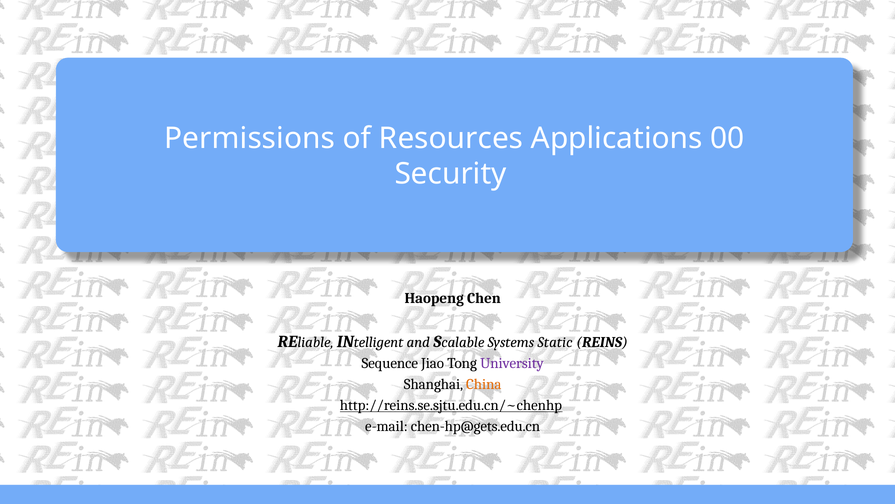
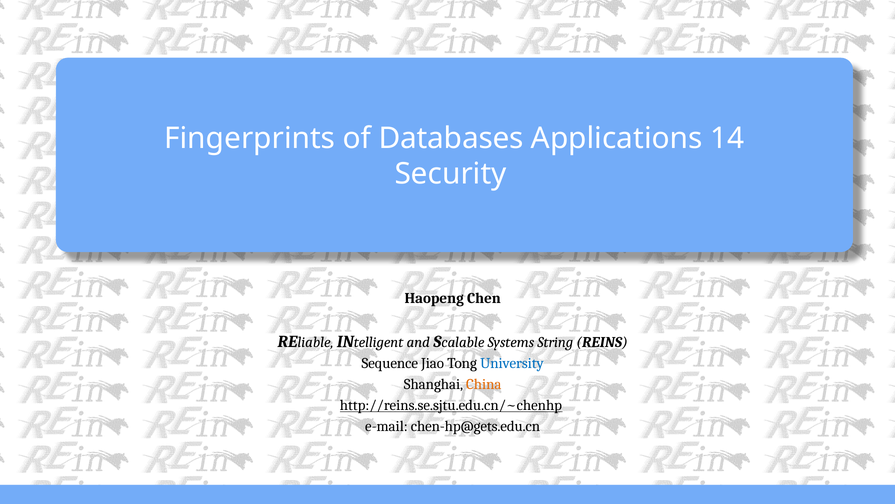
Permissions: Permissions -> Fingerprints
Resources: Resources -> Databases
00: 00 -> 14
Static: Static -> String
University colour: purple -> blue
